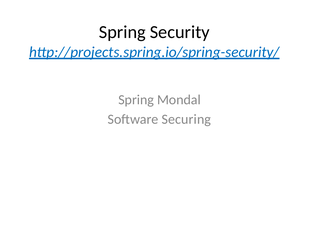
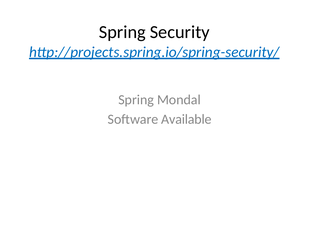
Securing: Securing -> Available
